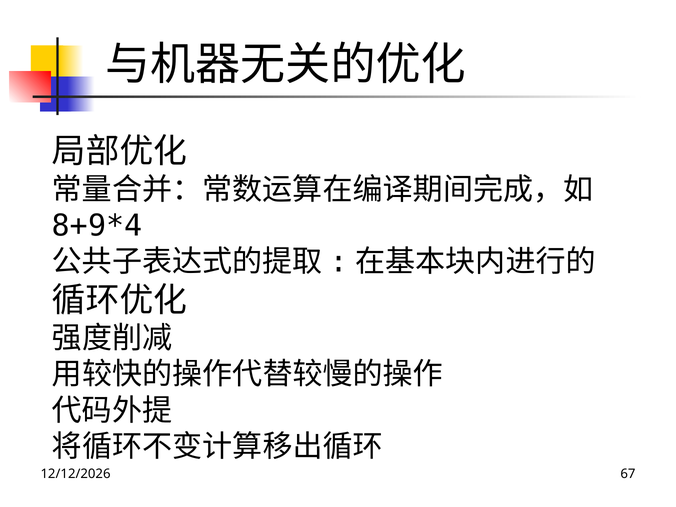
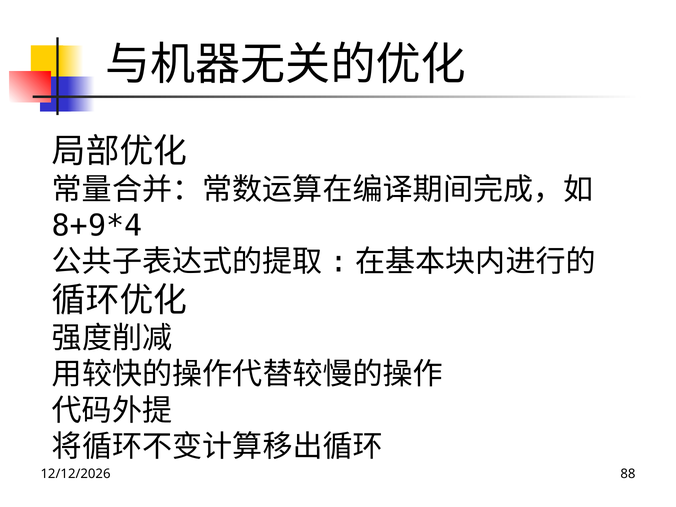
67: 67 -> 88
